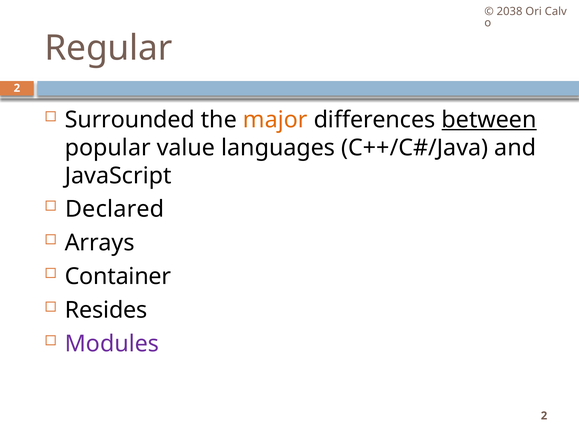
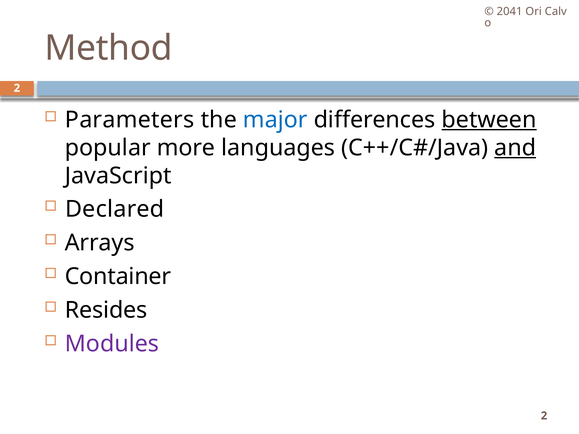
2038: 2038 -> 2041
Regular: Regular -> Method
Surrounded: Surrounded -> Parameters
major colour: orange -> blue
value: value -> more
and underline: none -> present
